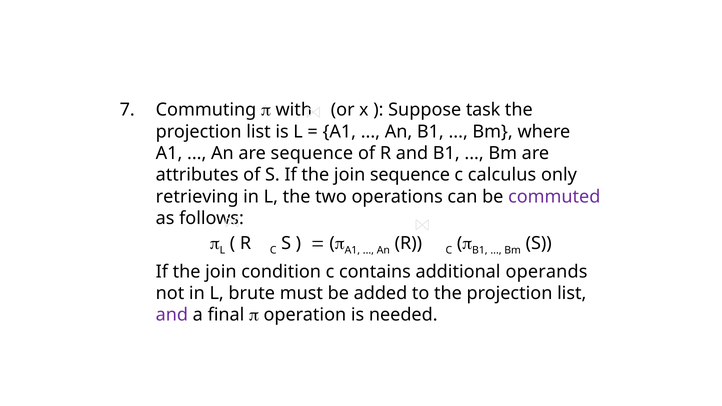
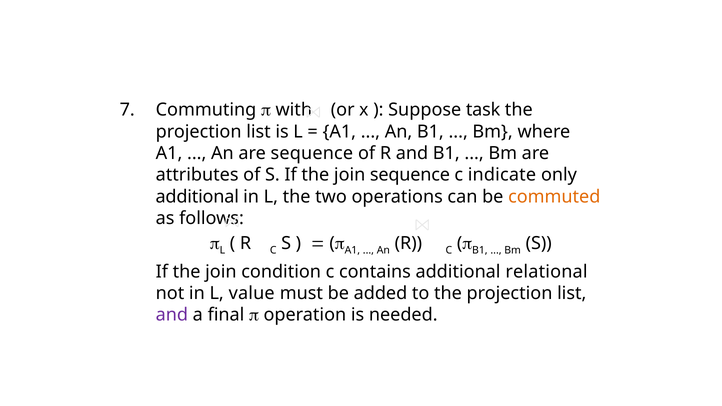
calculus: calculus -> indicate
retrieving at (197, 197): retrieving -> additional
commuted colour: purple -> orange
operands: operands -> relational
brute: brute -> value
